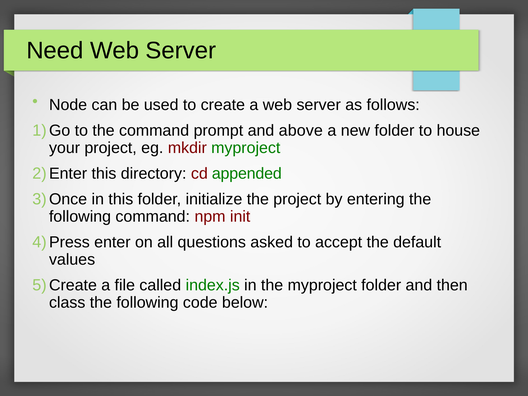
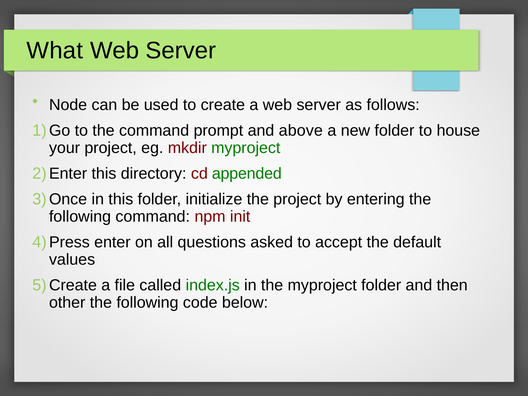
Need: Need -> What
class: class -> other
